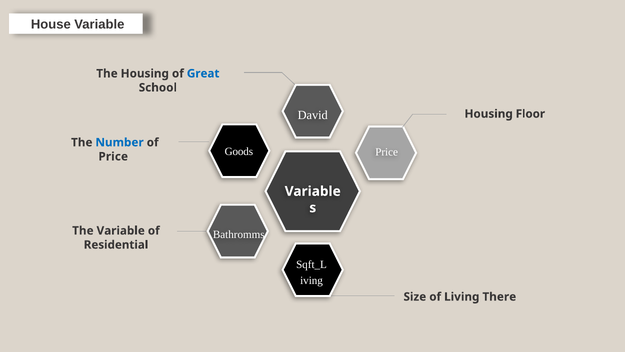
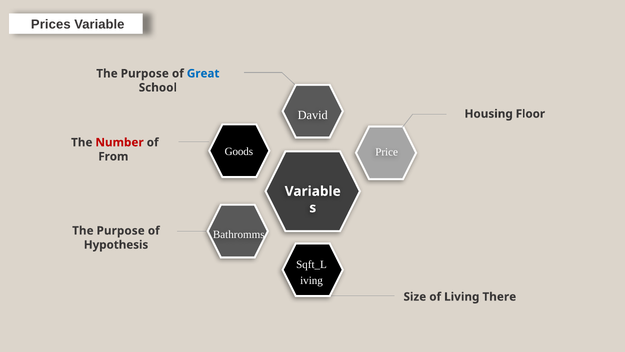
House: House -> Prices
Housing at (145, 73): Housing -> Purpose
Number colour: blue -> red
Price at (113, 156): Price -> From
Variable at (121, 230): Variable -> Purpose
Residential: Residential -> Hypothesis
